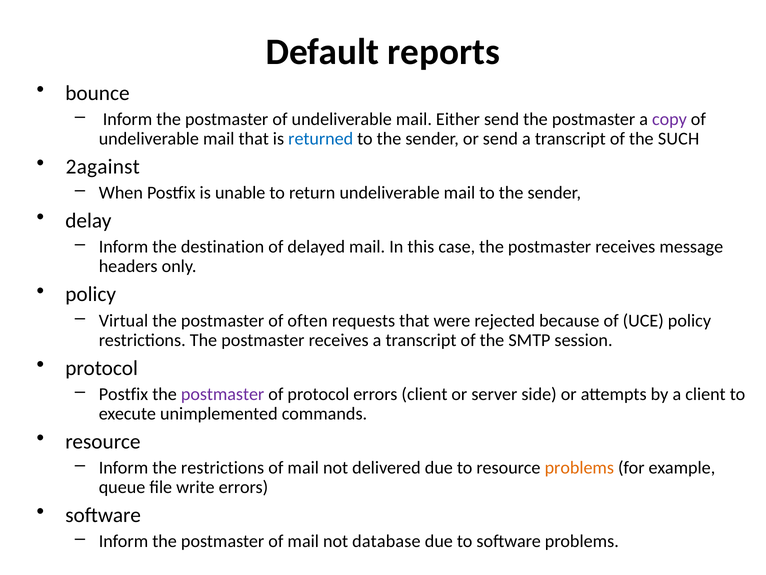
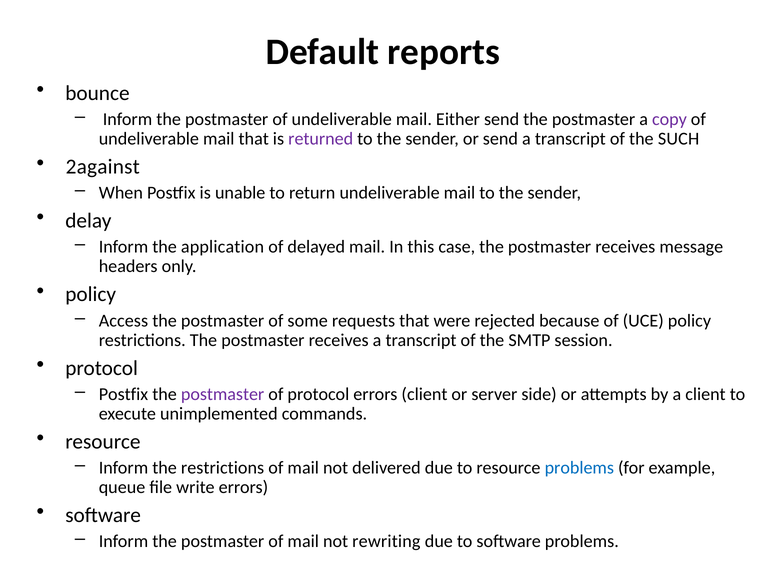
returned colour: blue -> purple
destination: destination -> application
Virtual: Virtual -> Access
often: often -> some
problems at (579, 467) colour: orange -> blue
database: database -> rewriting
